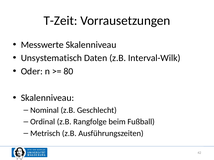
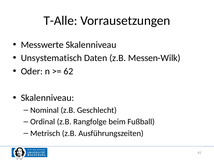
T-Zeit: T-Zeit -> T-Alle
Interval-Wilk: Interval-Wilk -> Messen-Wilk
80: 80 -> 62
